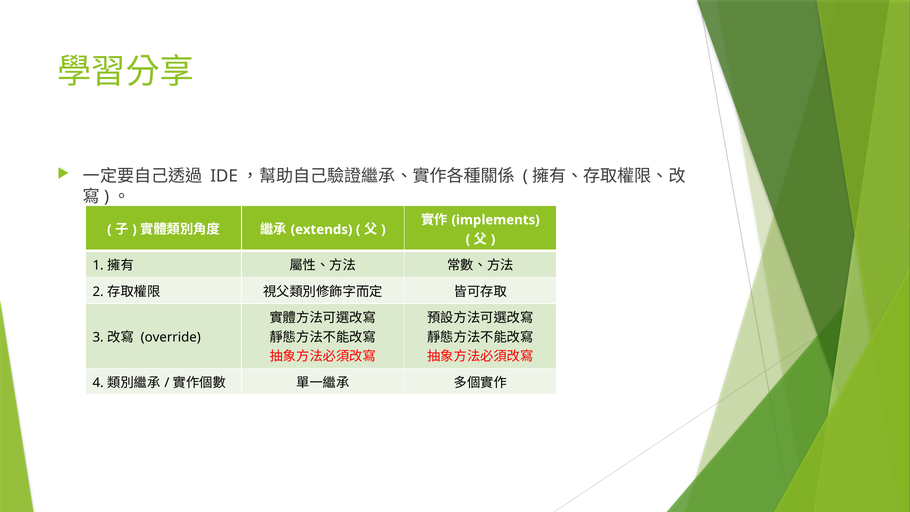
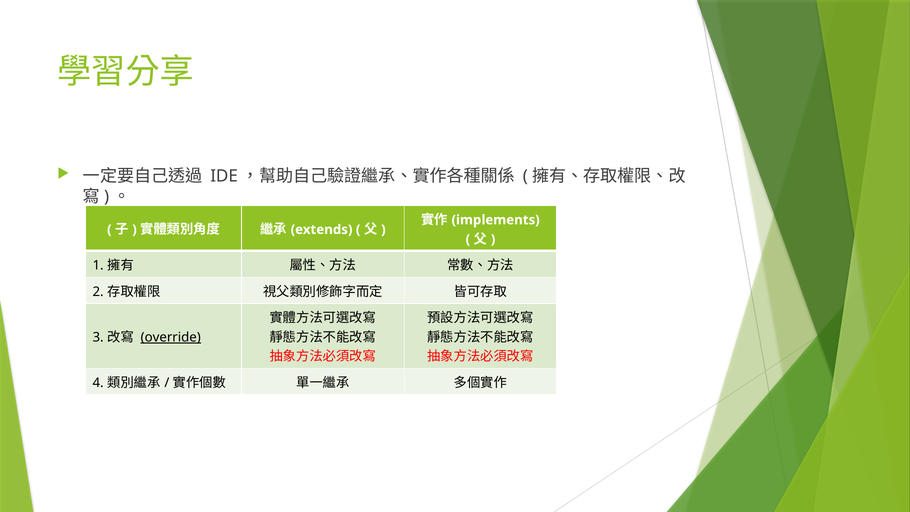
override underline: none -> present
